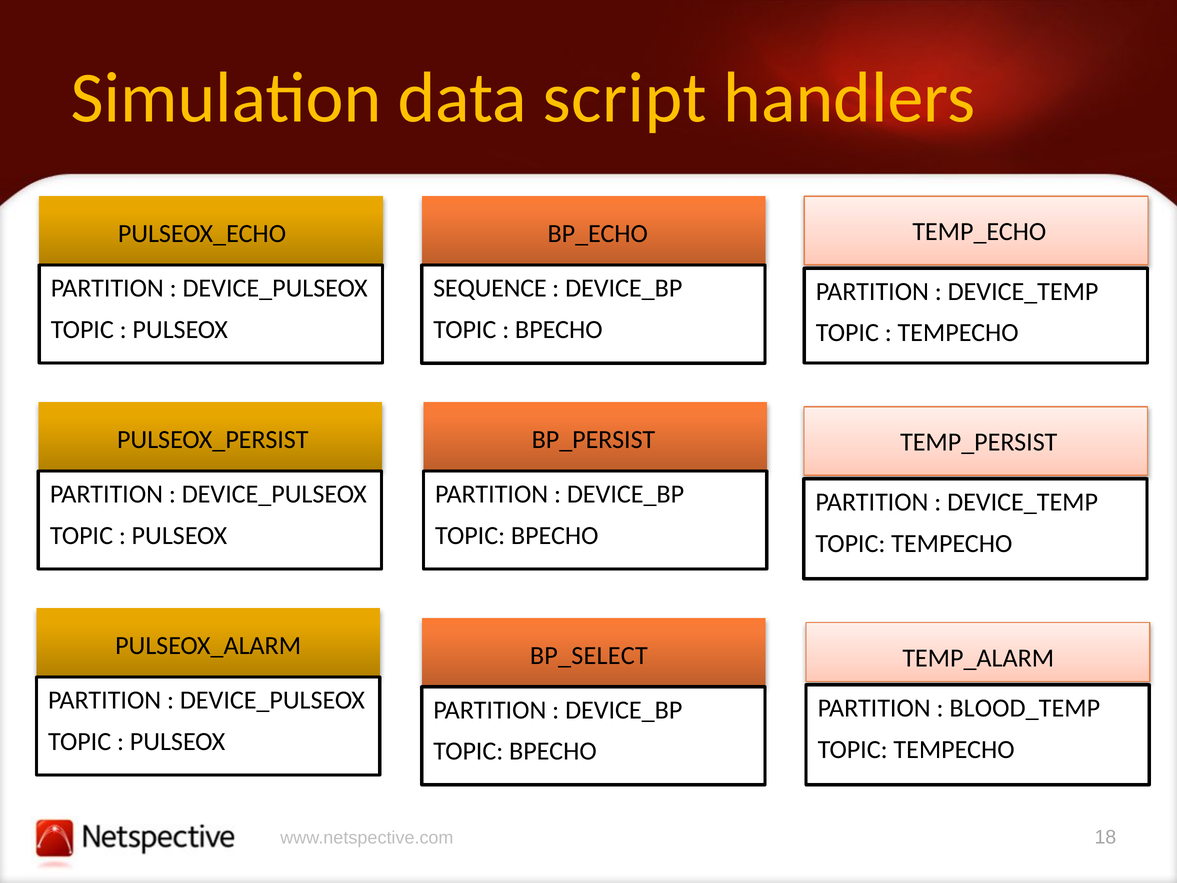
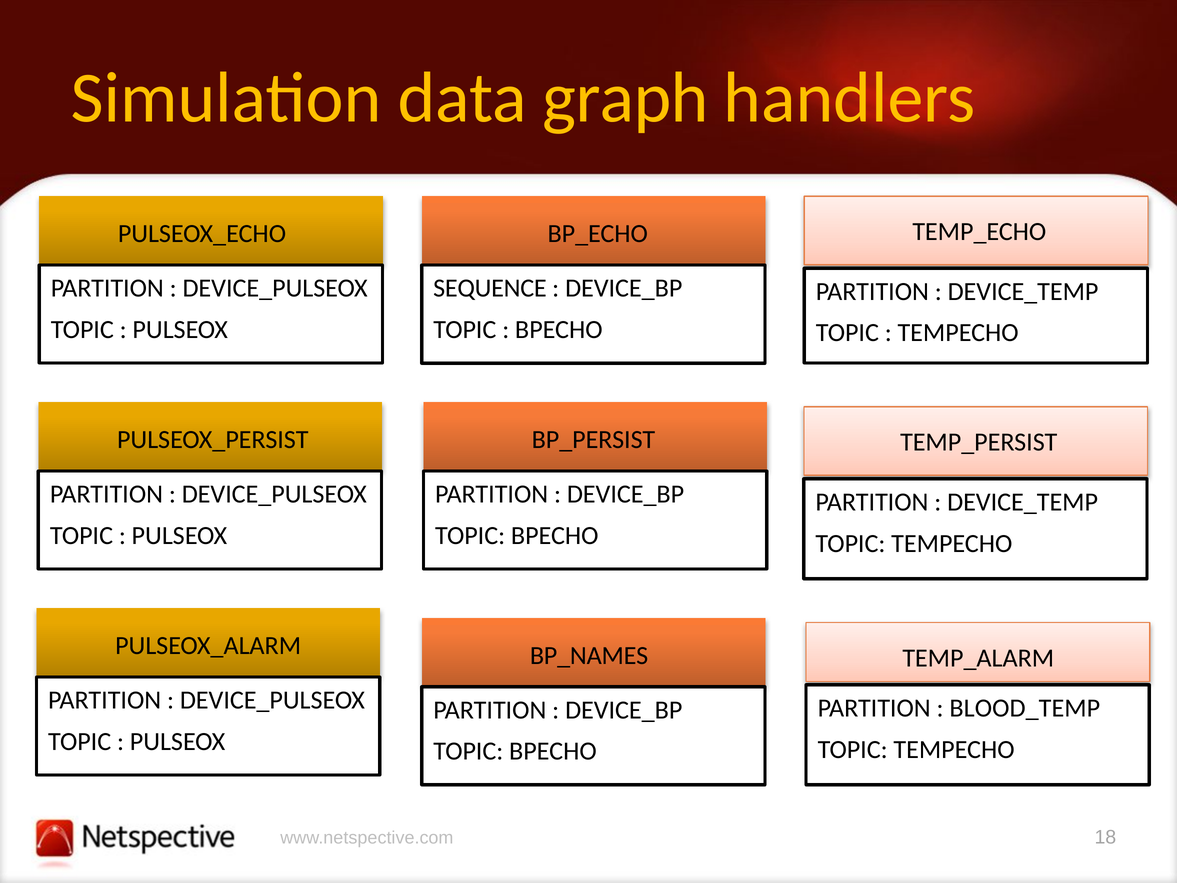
script: script -> graph
BP_SELECT: BP_SELECT -> BP_NAMES
